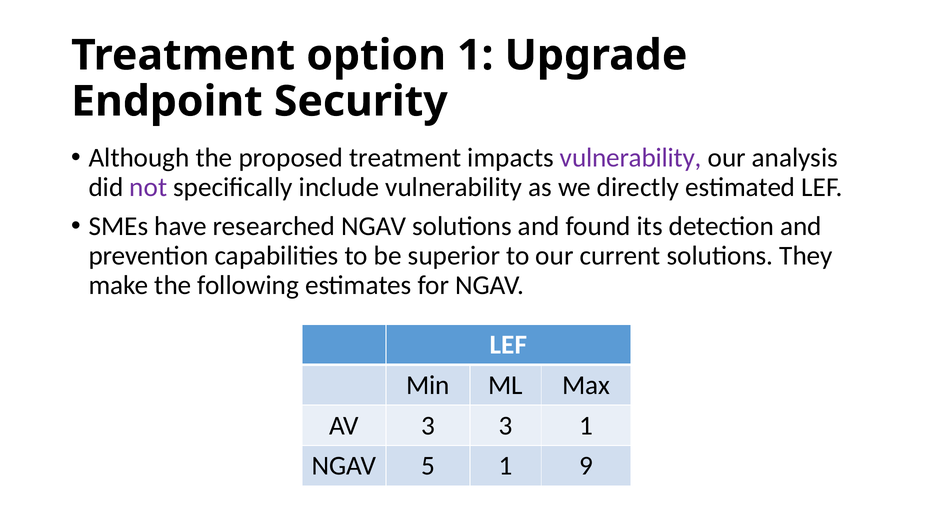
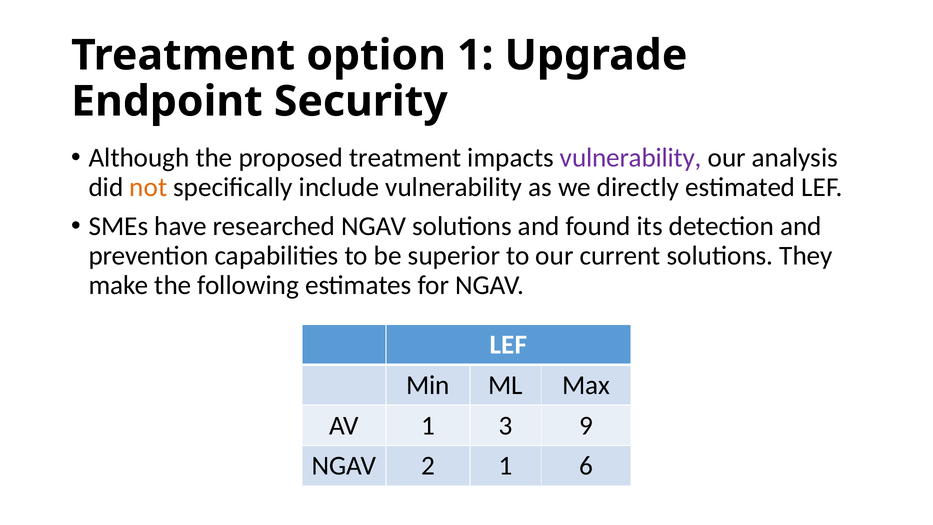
not colour: purple -> orange
AV 3: 3 -> 1
3 1: 1 -> 9
5: 5 -> 2
9: 9 -> 6
